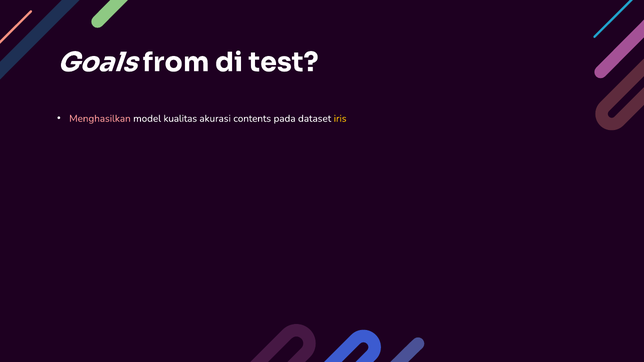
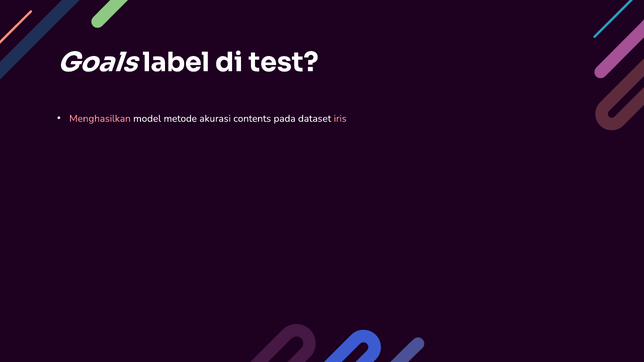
from: from -> label
kualitas: kualitas -> metode
iris colour: yellow -> pink
